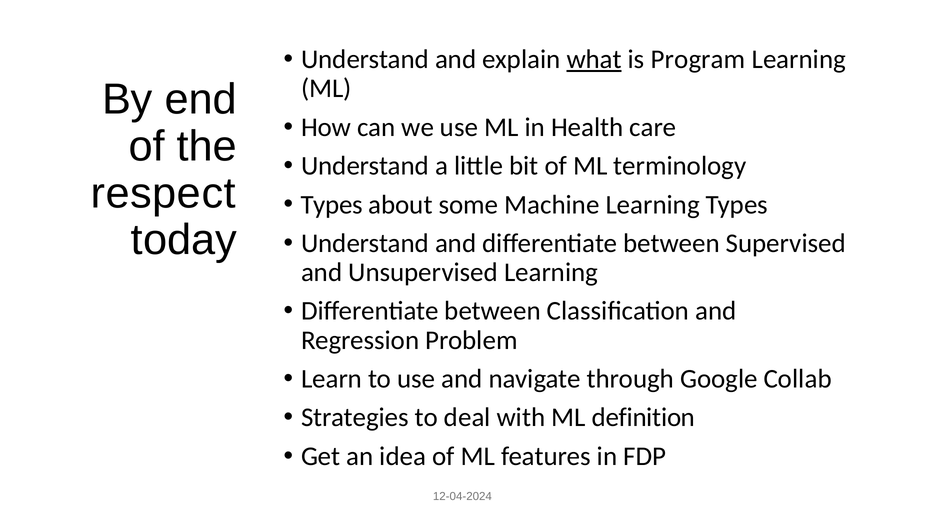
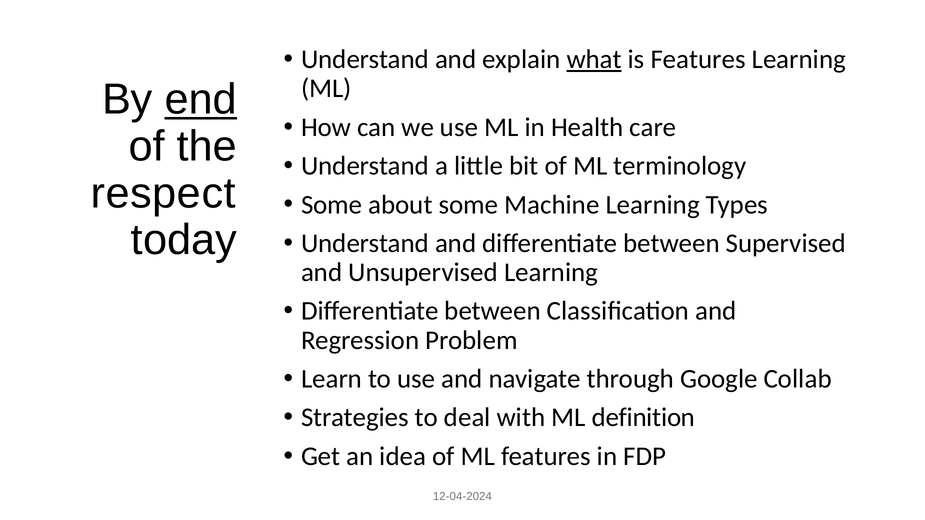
is Program: Program -> Features
end underline: none -> present
Types at (332, 205): Types -> Some
